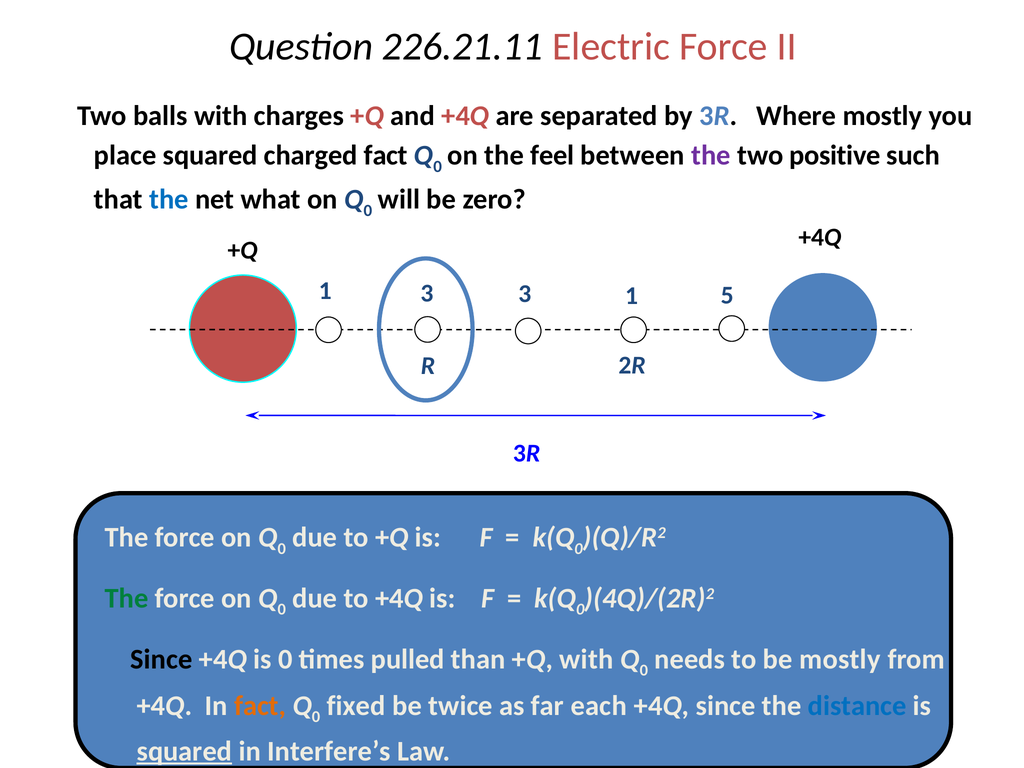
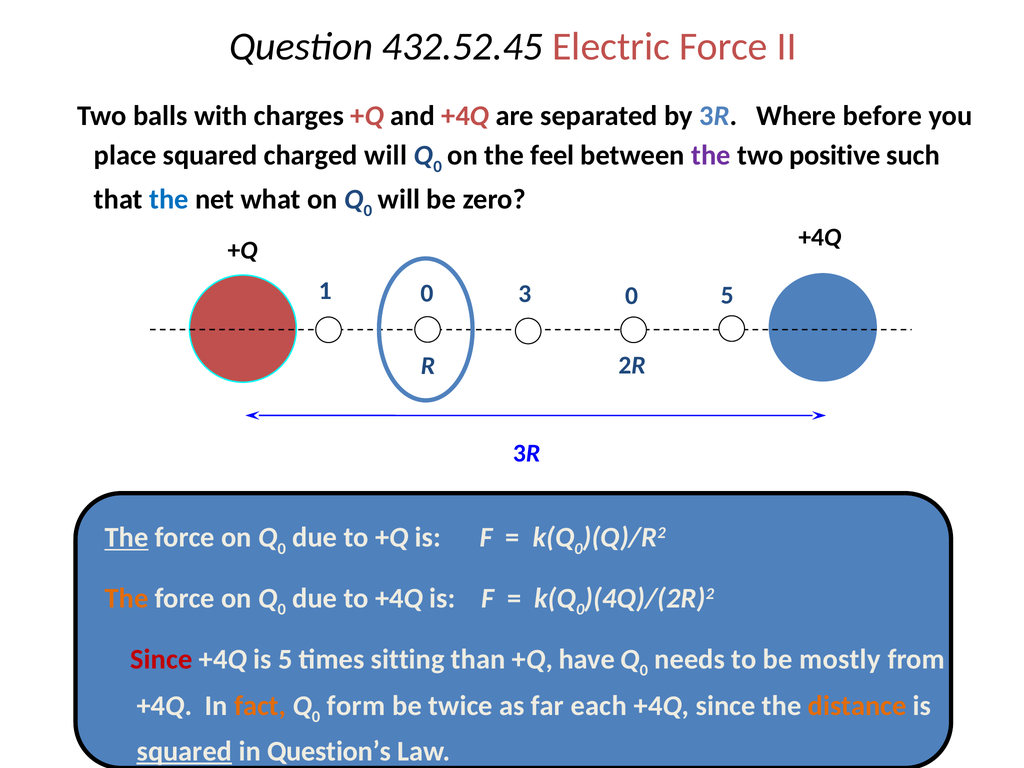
226.21.11: 226.21.11 -> 432.52.45
Where mostly: mostly -> before
charged fact: fact -> will
1 3: 3 -> 0
3 1: 1 -> 0
The at (127, 538) underline: none -> present
The at (127, 598) colour: green -> orange
Since at (161, 659) colour: black -> red
is 0: 0 -> 5
pulled: pulled -> sitting
+Q with: with -> have
fixed: fixed -> form
distance colour: blue -> orange
Interfere’s: Interfere’s -> Question’s
